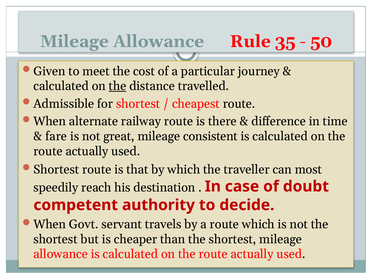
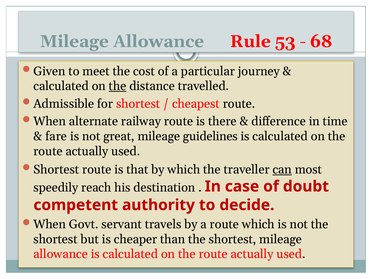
35: 35 -> 53
50: 50 -> 68
consistent: consistent -> guidelines
can underline: none -> present
